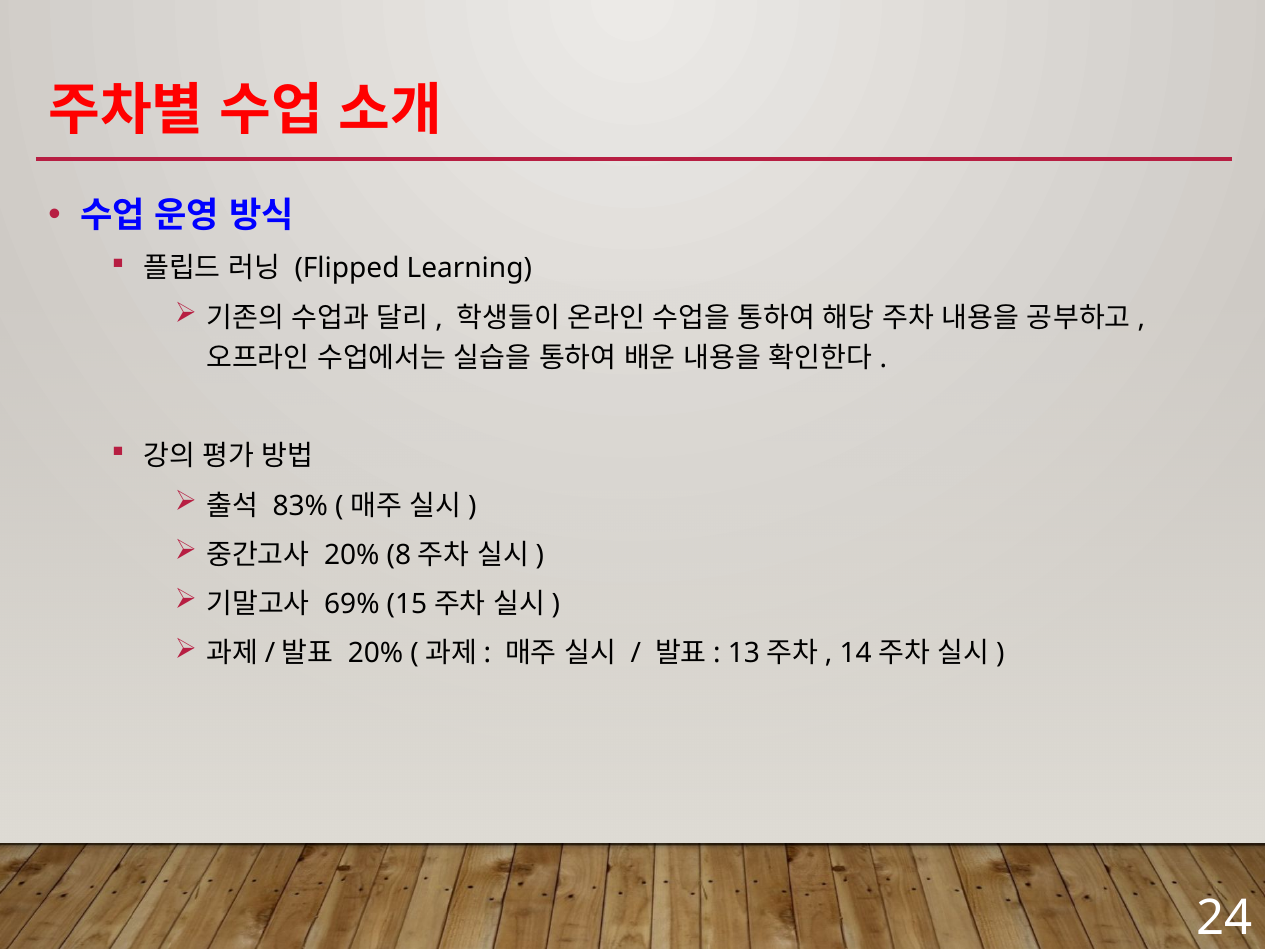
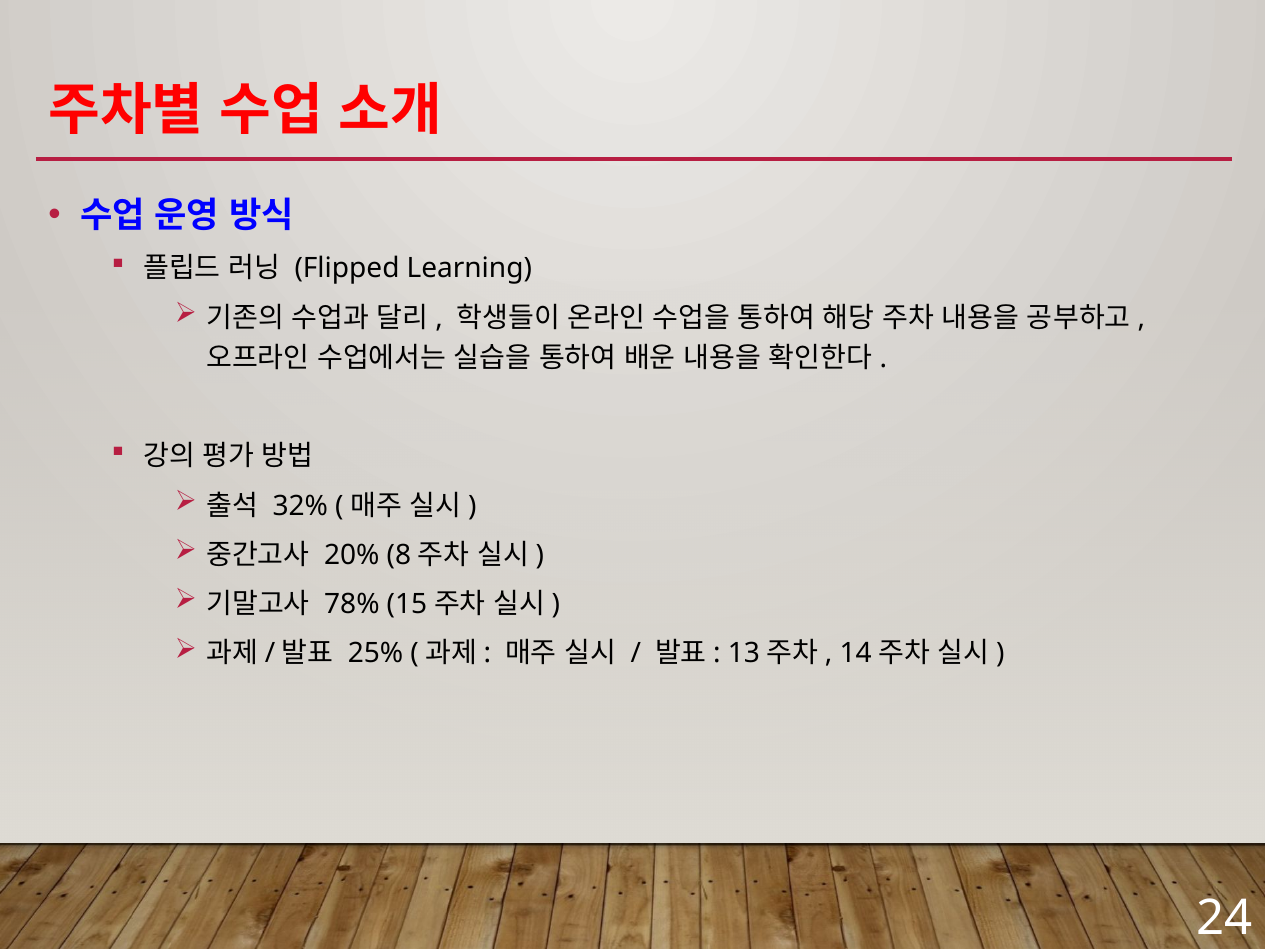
83%: 83% -> 32%
69%: 69% -> 78%
20% at (375, 653): 20% -> 25%
